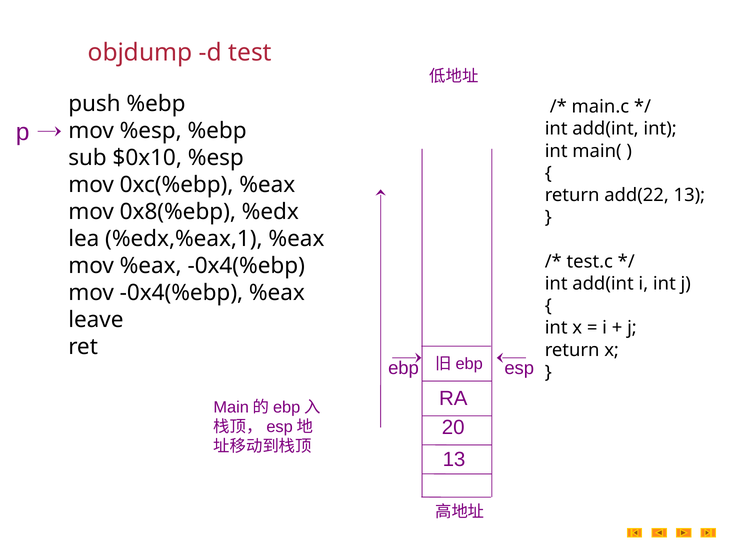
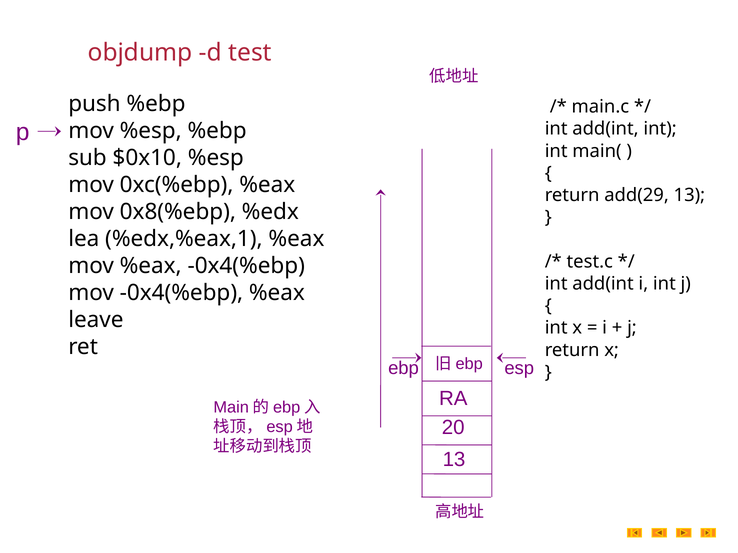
add(22: add(22 -> add(29
